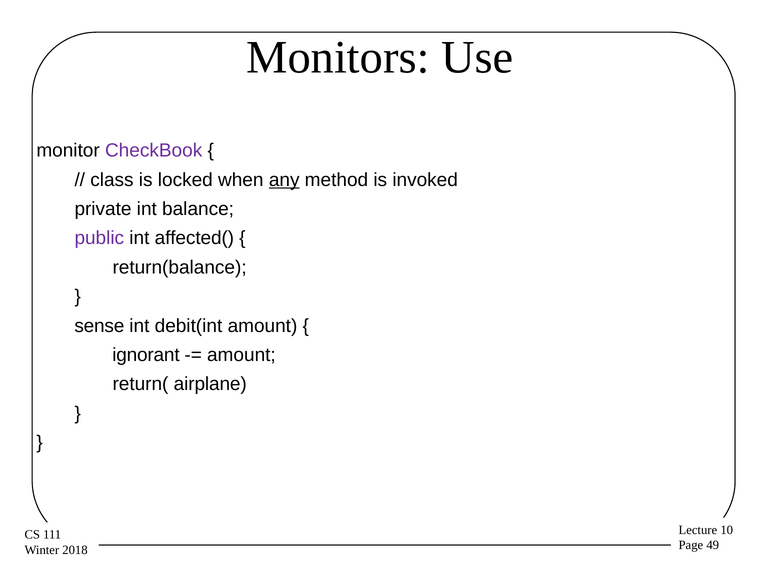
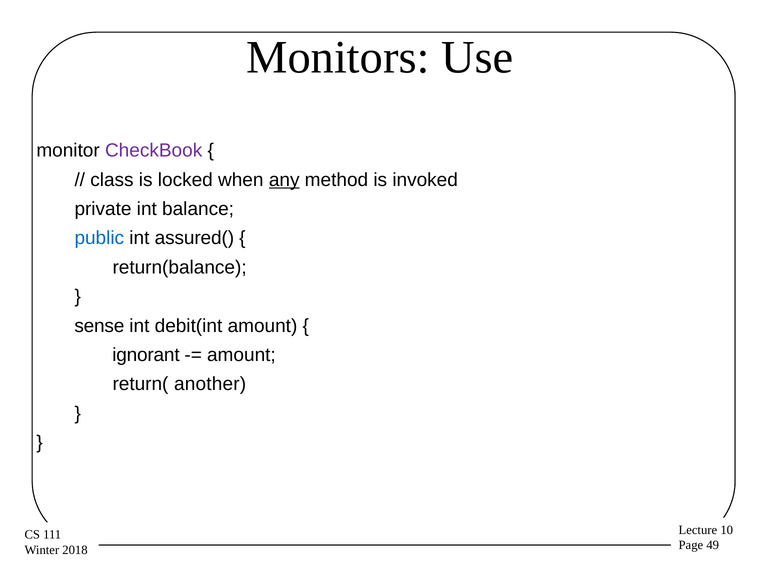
public colour: purple -> blue
affected(: affected( -> assured(
airplane: airplane -> another
